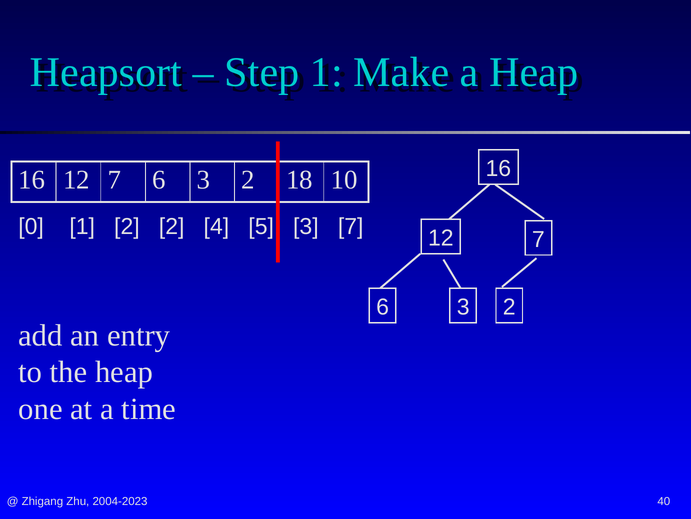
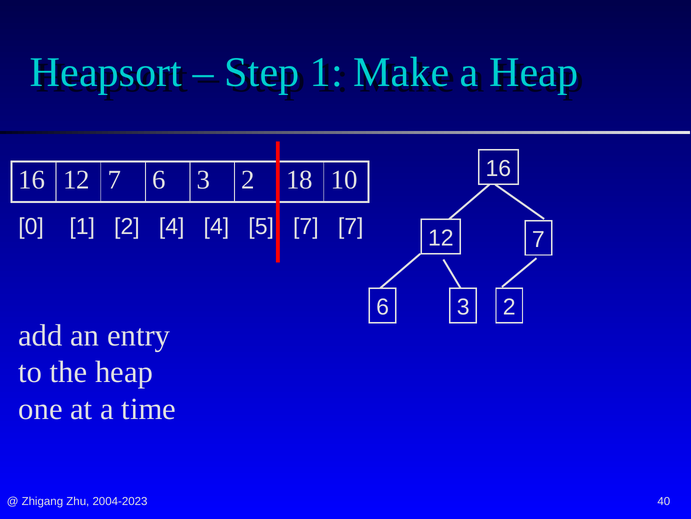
2 2: 2 -> 4
5 3: 3 -> 7
